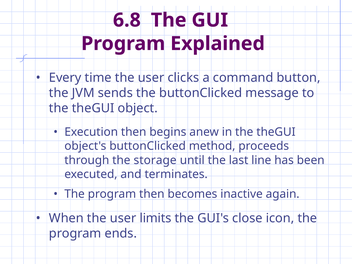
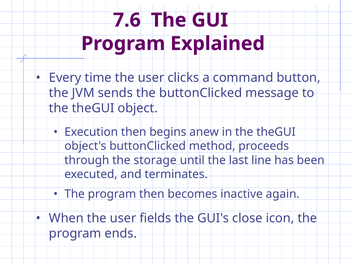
6.8: 6.8 -> 7.6
limits: limits -> fields
